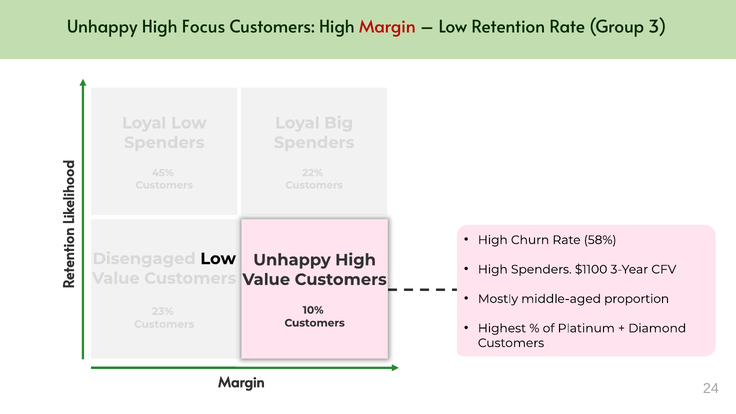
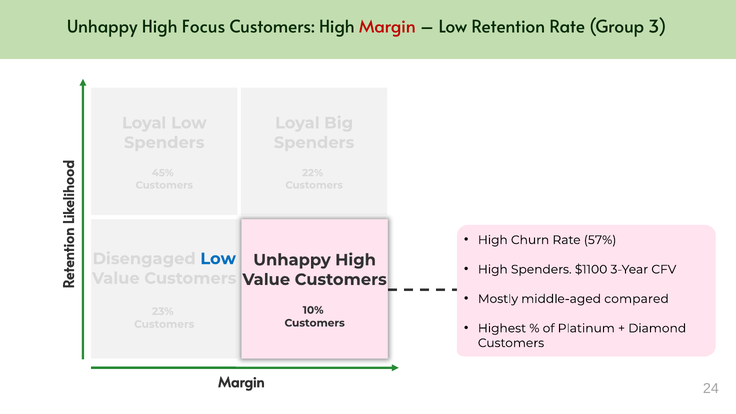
58%: 58% -> 57%
Low at (218, 259) colour: black -> blue
proportion: proportion -> compared
